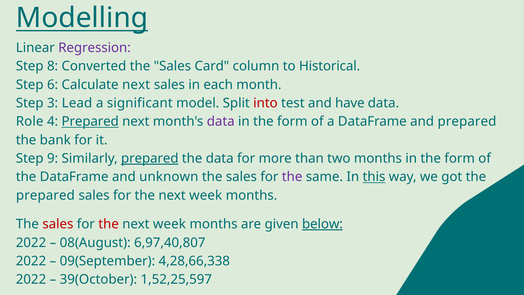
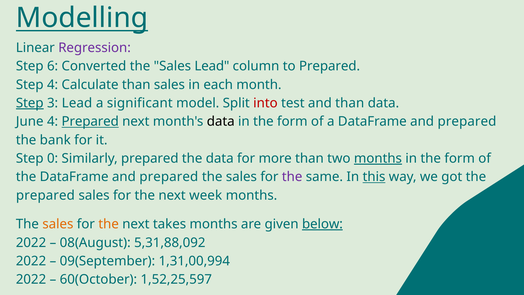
8: 8 -> 6
Sales Card: Card -> Lead
to Historical: Historical -> Prepared
Step 6: 6 -> 4
Calculate next: next -> than
Step at (30, 103) underline: none -> present
and have: have -> than
Role: Role -> June
data at (221, 121) colour: purple -> black
9: 9 -> 0
prepared at (150, 158) underline: present -> none
months at (378, 158) underline: none -> present
the DataFrame and unknown: unknown -> prepared
sales at (58, 224) colour: red -> orange
the at (109, 224) colour: red -> orange
week at (169, 224): week -> takes
6,97,40,807: 6,97,40,807 -> 5,31,88,092
4,28,66,338: 4,28,66,338 -> 1,31,00,994
39(October: 39(October -> 60(October
